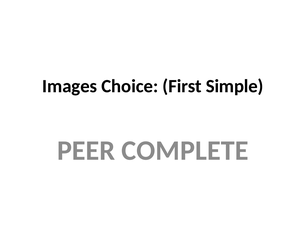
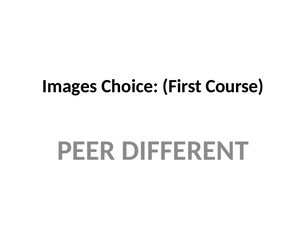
Simple: Simple -> Course
COMPLETE: COMPLETE -> DIFFERENT
